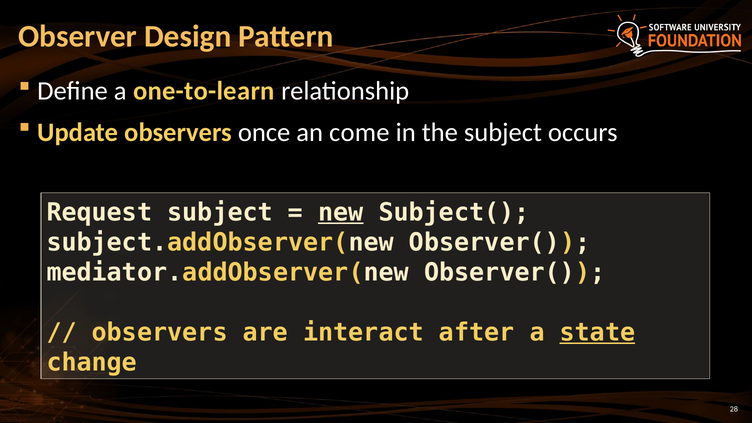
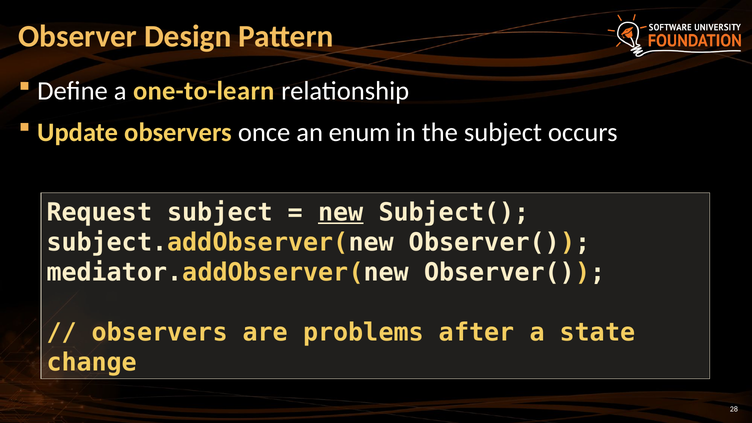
come: come -> enum
interact: interact -> problems
state underline: present -> none
